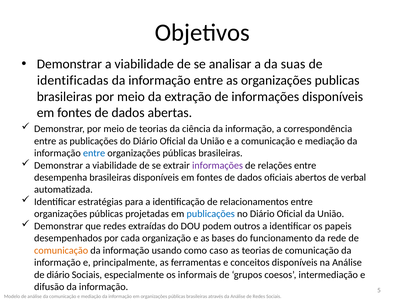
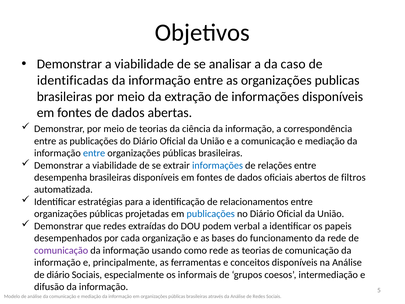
suas: suas -> caso
informações at (218, 165) colour: purple -> blue
verbal: verbal -> filtros
outros: outros -> verbal
comunicação at (61, 250) colour: orange -> purple
como caso: caso -> rede
